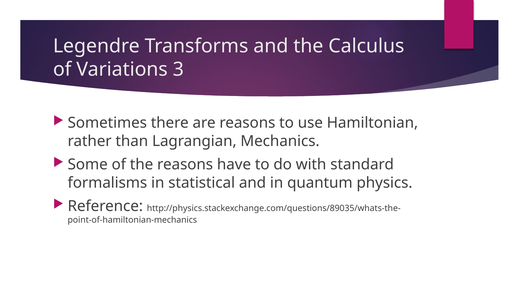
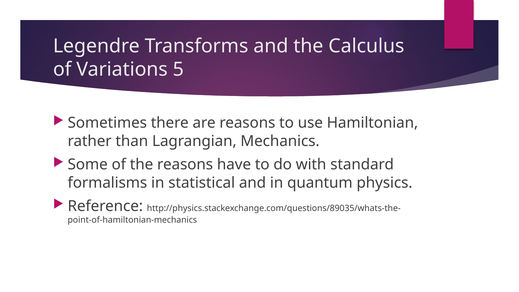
3: 3 -> 5
